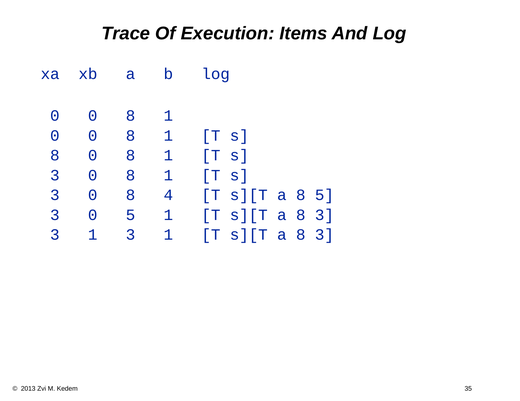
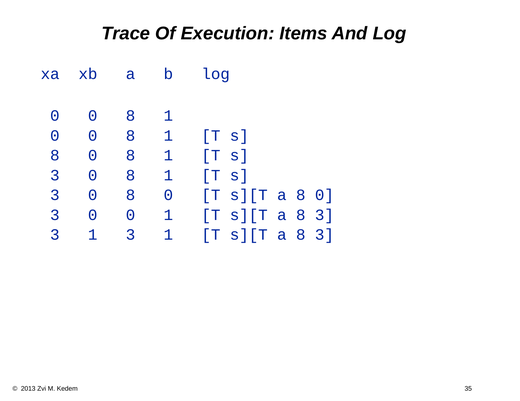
0 8 4: 4 -> 0
a 8 5: 5 -> 0
3 0 5: 5 -> 0
